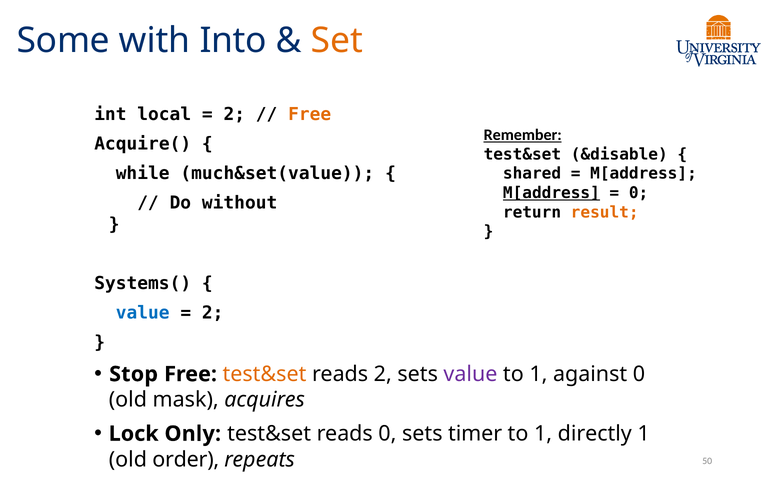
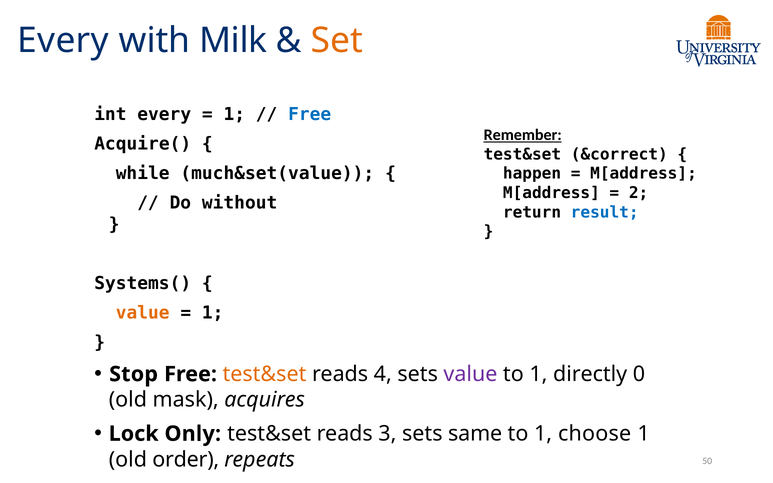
Some at (63, 41): Some -> Every
Into: Into -> Milk
int local: local -> every
2 at (234, 114): 2 -> 1
Free at (310, 114) colour: orange -> blue
&disable: &disable -> &correct
shared: shared -> happen
M[address at (551, 193) underline: present -> none
0 at (639, 193): 0 -> 2
result colour: orange -> blue
value at (143, 313) colour: blue -> orange
2 at (213, 313): 2 -> 1
reads 2: 2 -> 4
against: against -> directly
reads 0: 0 -> 3
timer: timer -> same
directly: directly -> choose
